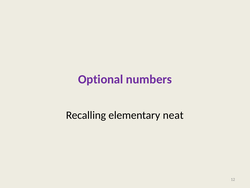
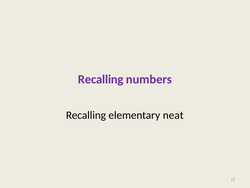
Optional at (101, 79): Optional -> Recalling
